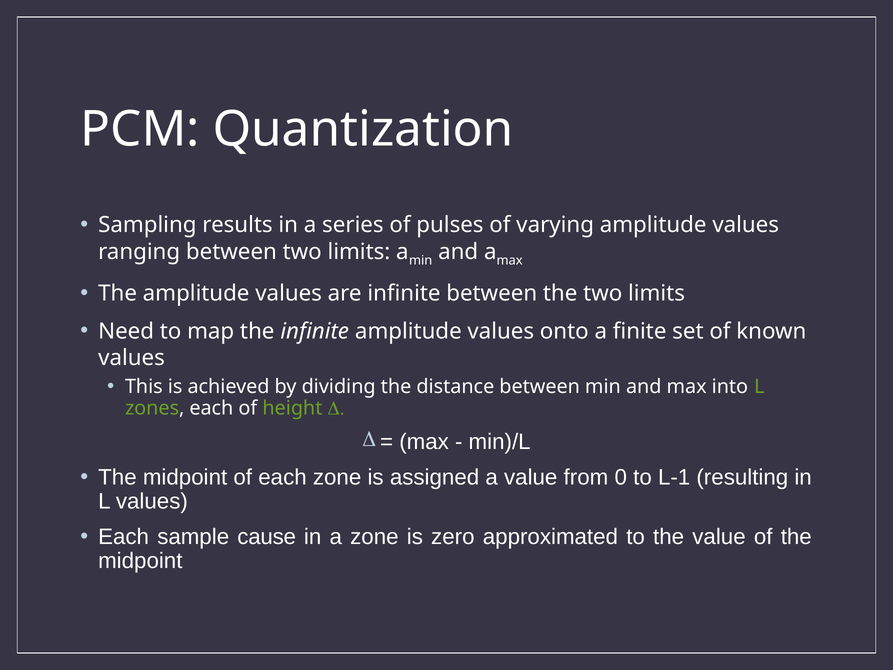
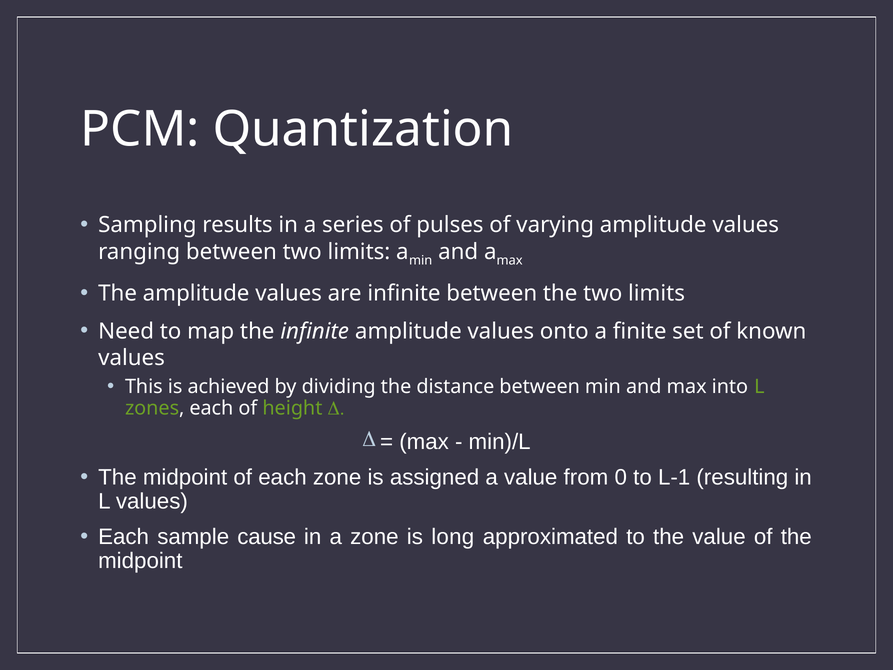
zero: zero -> long
